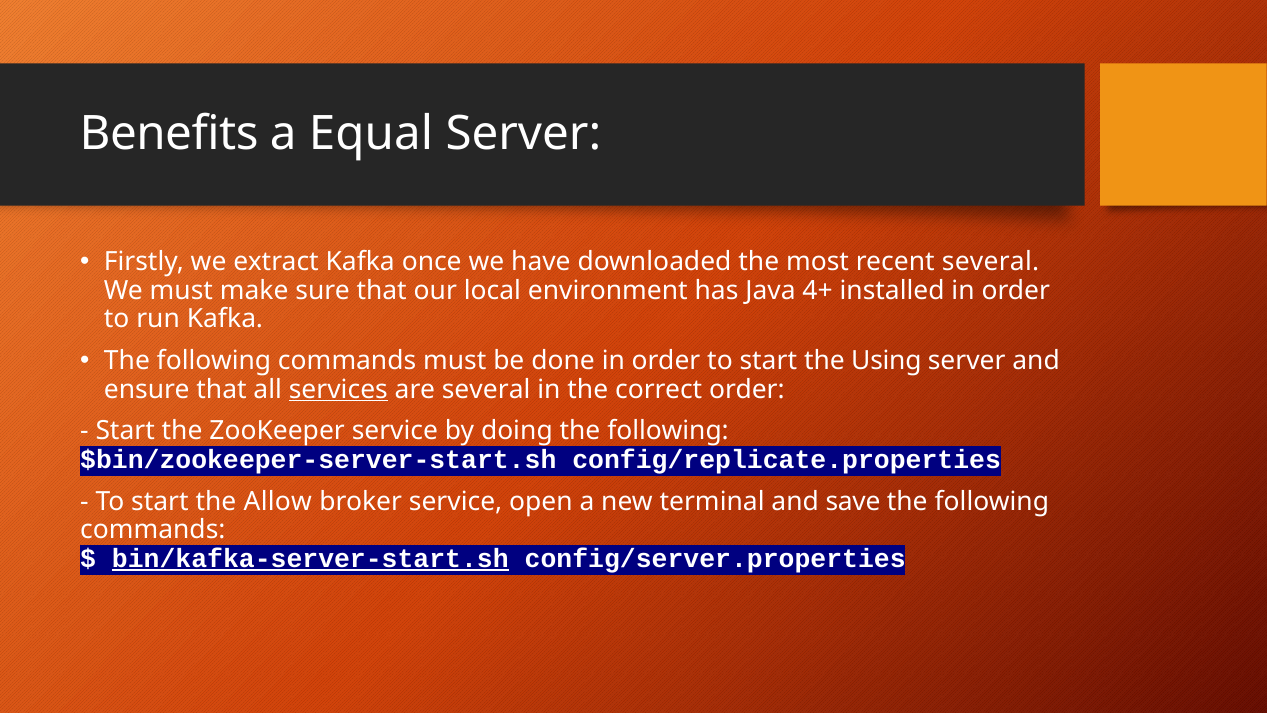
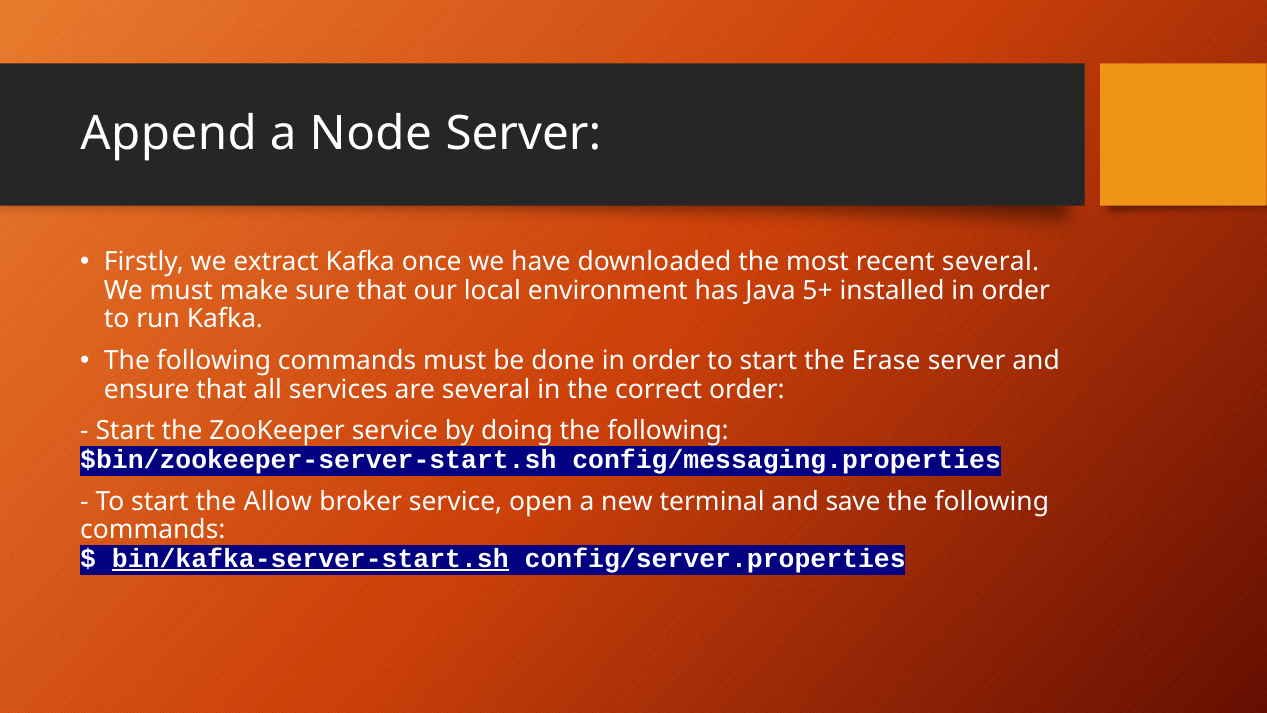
Benefits: Benefits -> Append
Equal: Equal -> Node
4+: 4+ -> 5+
Using: Using -> Erase
services underline: present -> none
config/replicate.properties: config/replicate.properties -> config/messaging.properties
